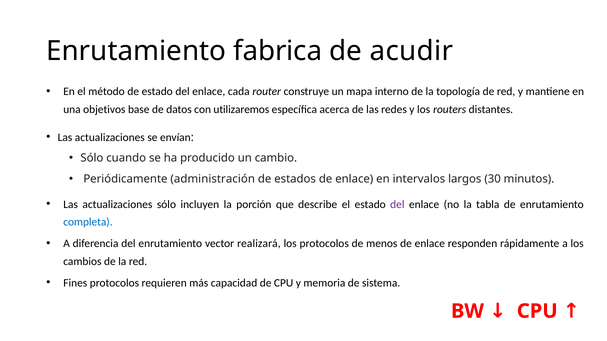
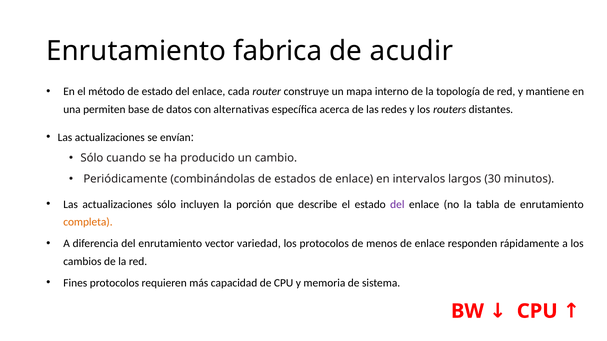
objetivos: objetivos -> permiten
utilizaremos: utilizaremos -> alternativas
administración: administración -> combinándolas
completa colour: blue -> orange
realizará: realizará -> variedad
